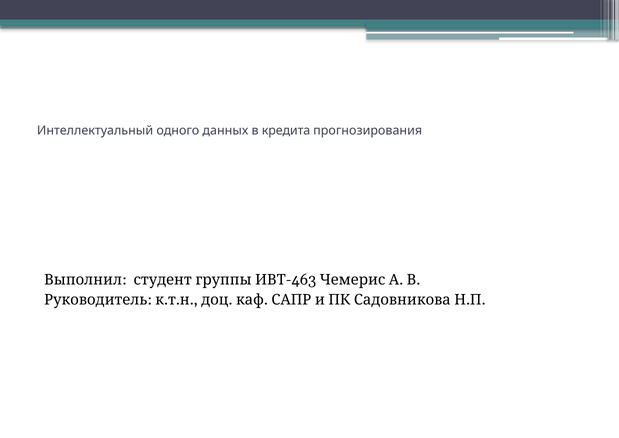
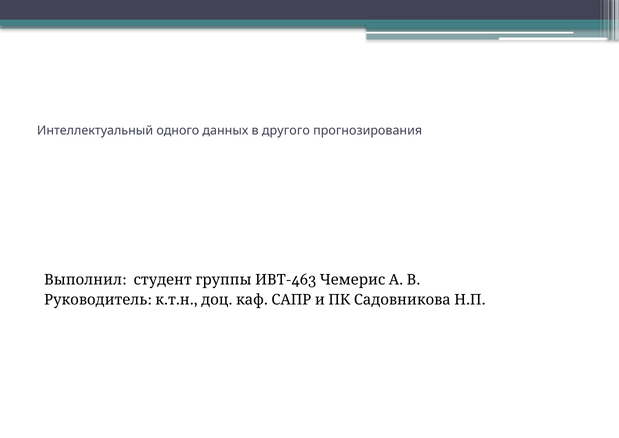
кредита: кредита -> другого
